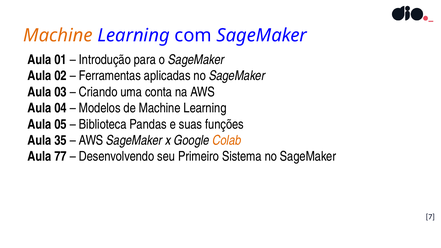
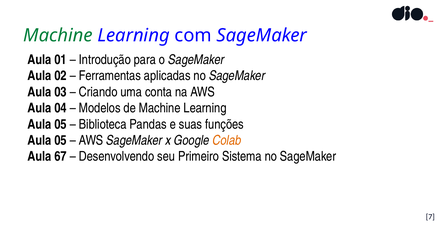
Machine at (58, 36) colour: orange -> green
35 at (61, 140): 35 -> 05
77: 77 -> 67
